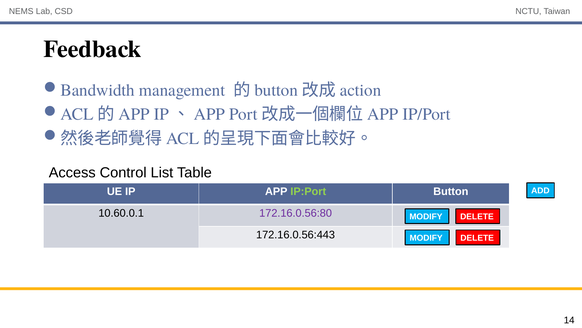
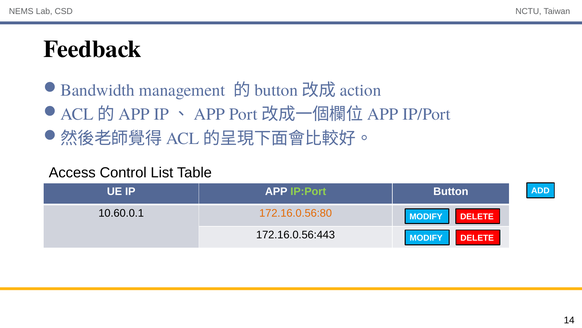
172.16.0.56:80 colour: purple -> orange
